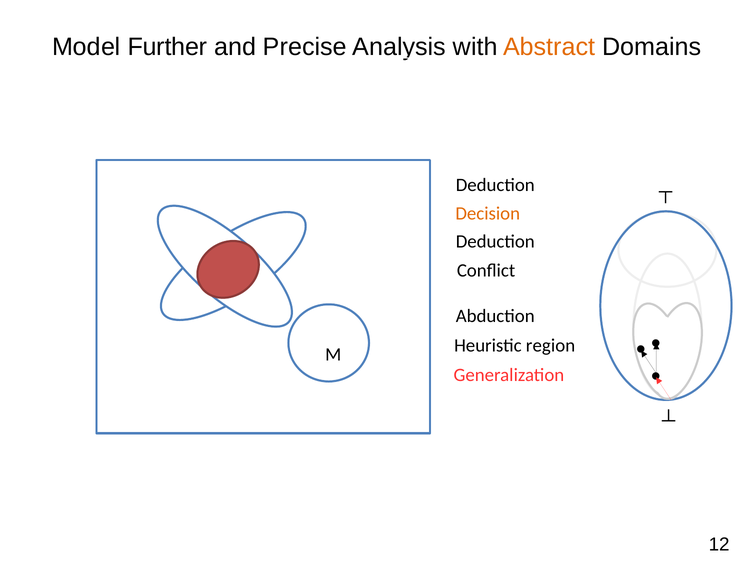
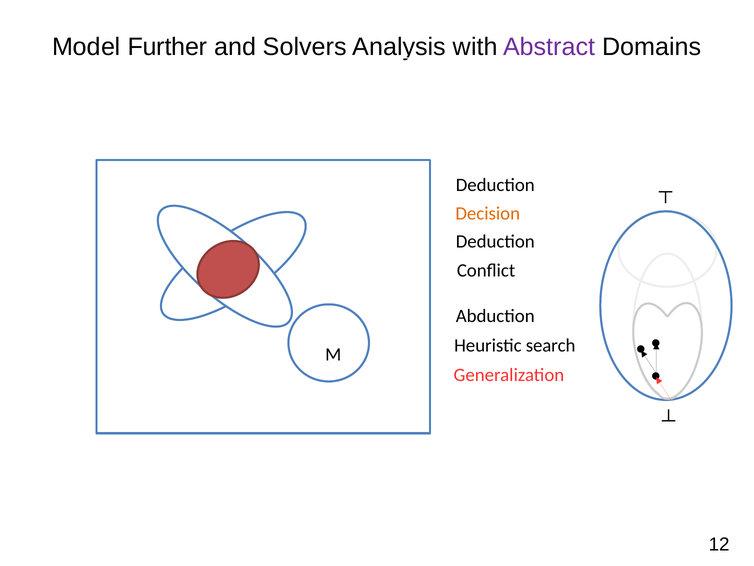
Precise: Precise -> Solvers
Abstract colour: orange -> purple
region: region -> search
